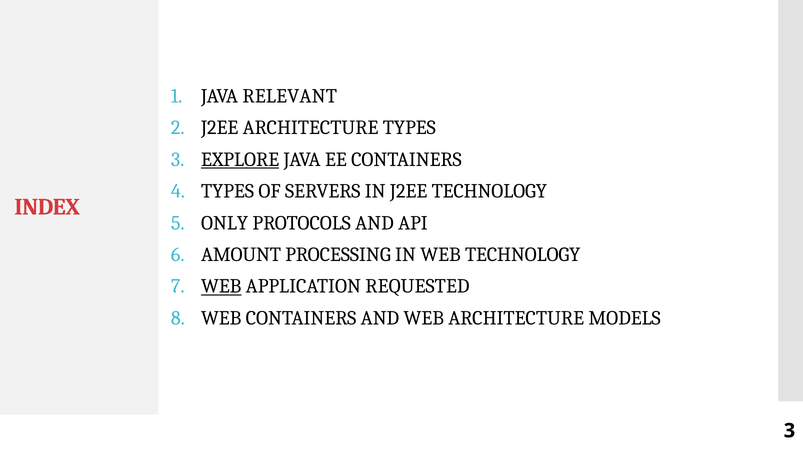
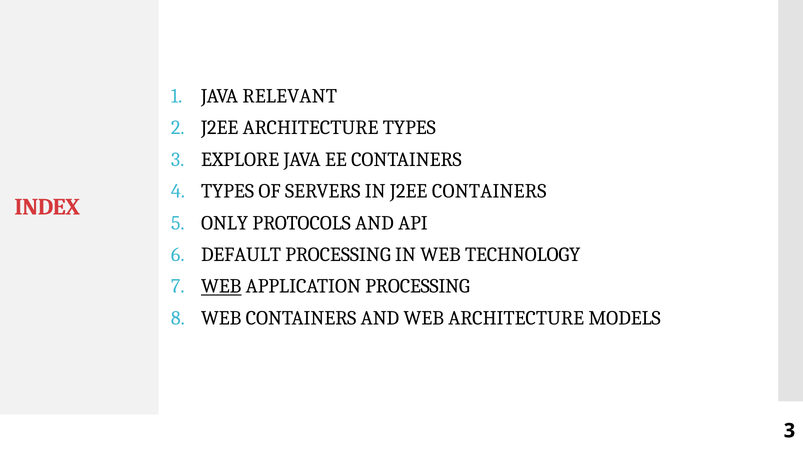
EXPLORE underline: present -> none
J2EE TECHNOLOGY: TECHNOLOGY -> CONTAINERS
AMOUNT: AMOUNT -> DEFAULT
APPLICATION REQUESTED: REQUESTED -> PROCESSING
